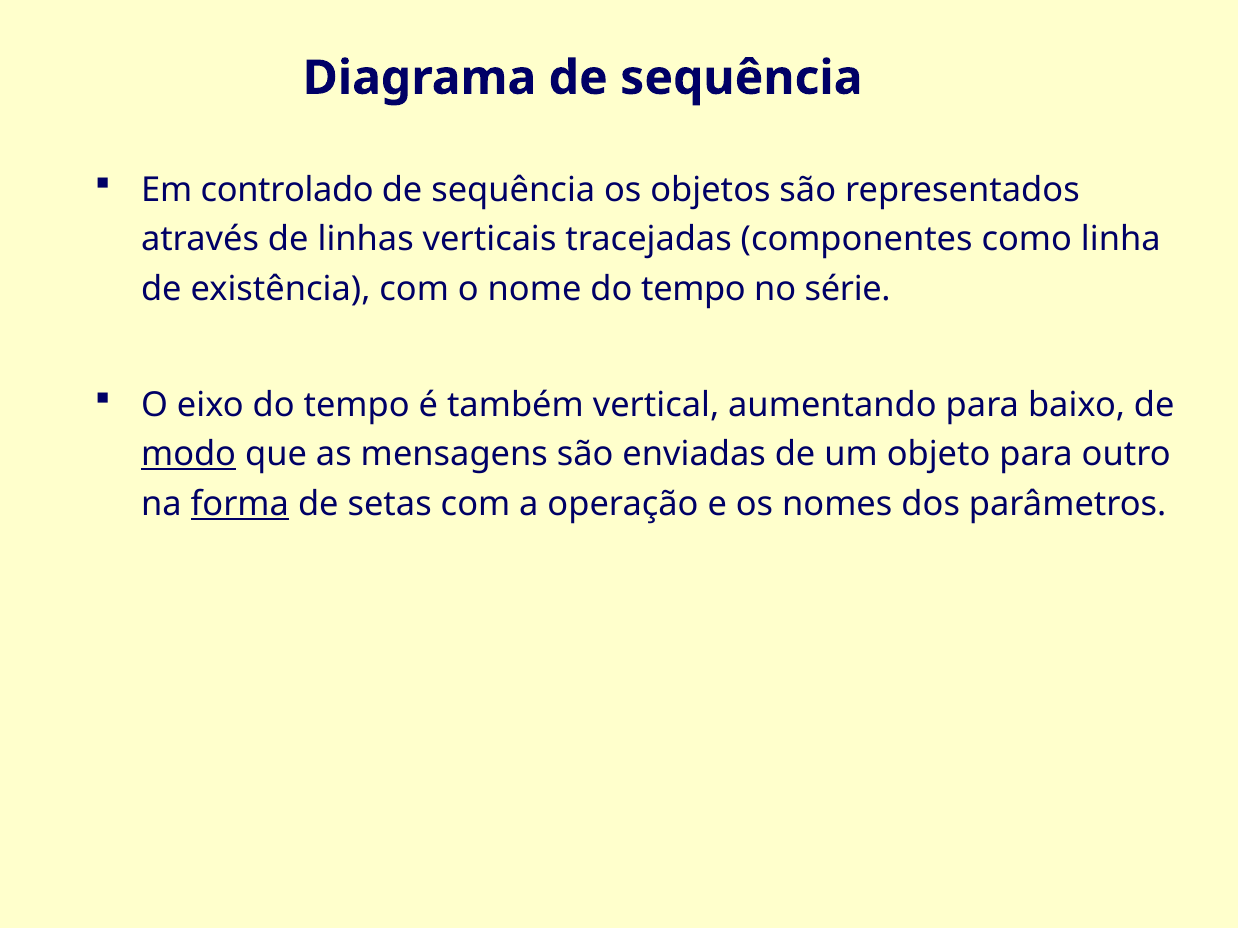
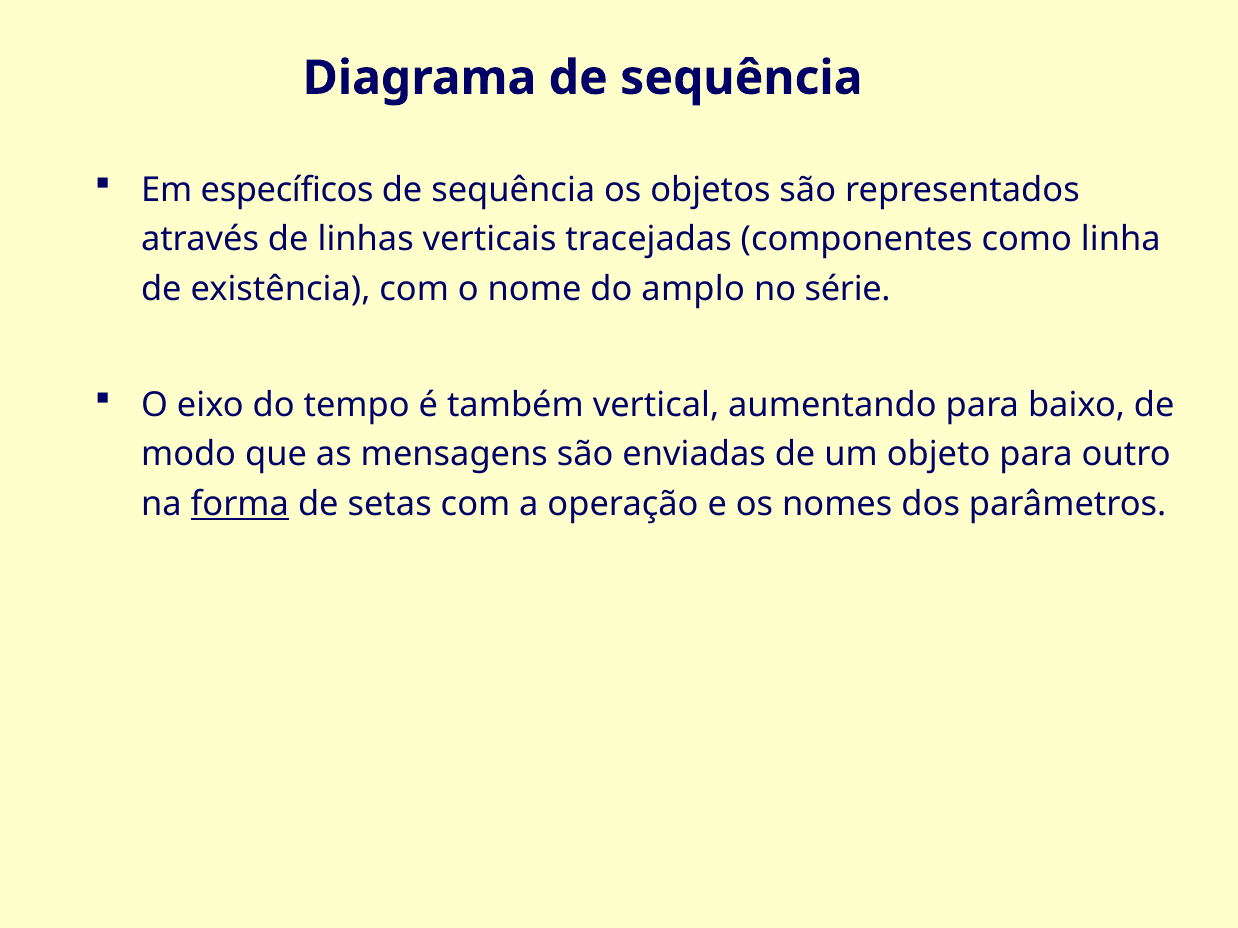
controlado: controlado -> específicos
nome do tempo: tempo -> amplo
modo underline: present -> none
